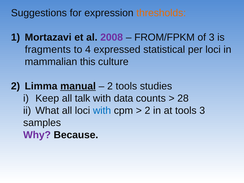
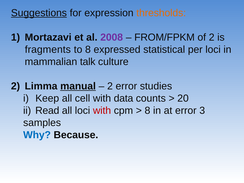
Suggestions underline: none -> present
of 3: 3 -> 2
to 4: 4 -> 8
this: this -> talk
2 tools: tools -> error
talk: talk -> cell
28: 28 -> 20
What: What -> Read
with at (102, 111) colour: blue -> red
2 at (147, 111): 2 -> 8
at tools: tools -> error
Why colour: purple -> blue
